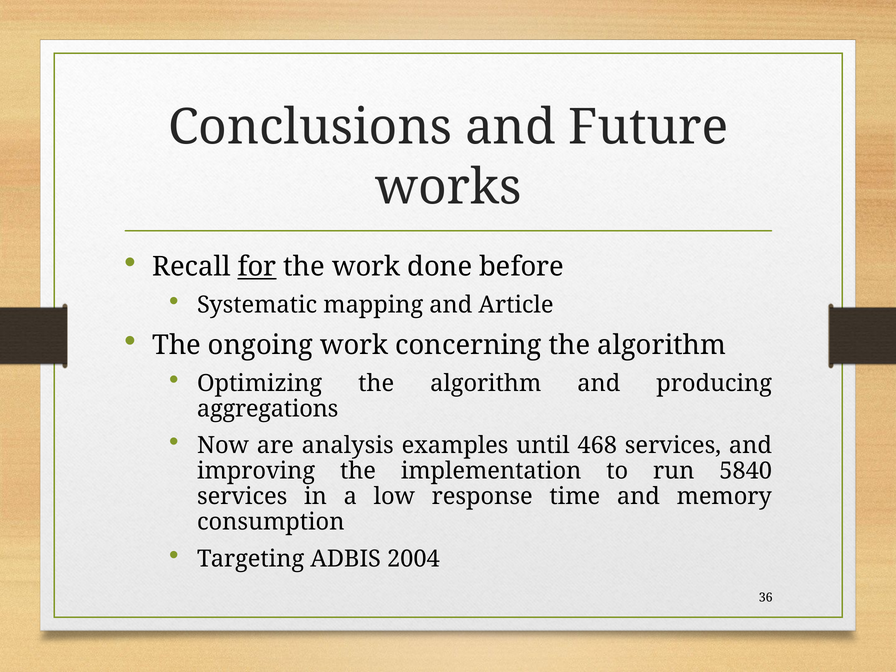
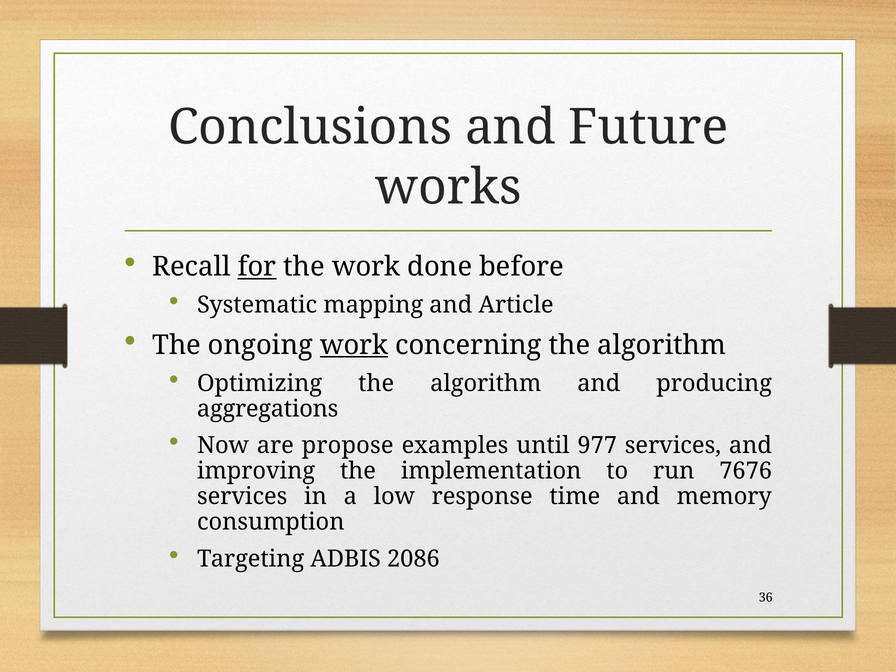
work at (354, 345) underline: none -> present
analysis: analysis -> propose
468: 468 -> 977
5840: 5840 -> 7676
2004: 2004 -> 2086
